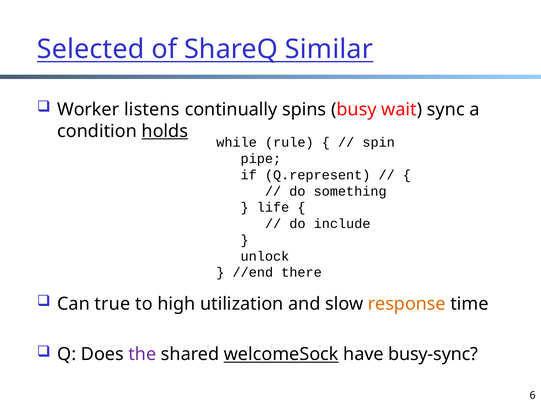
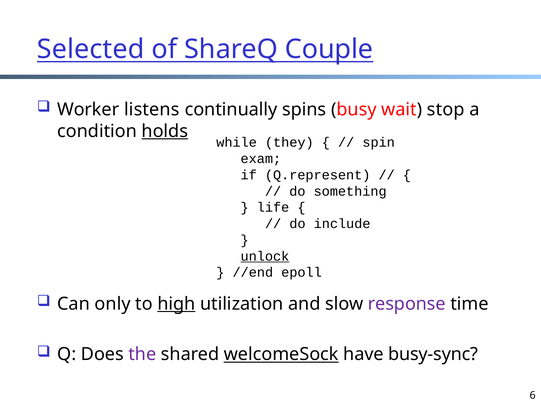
Similar: Similar -> Couple
sync: sync -> stop
rule: rule -> they
pipe: pipe -> exam
unlock underline: none -> present
there: there -> epoll
true: true -> only
high underline: none -> present
response colour: orange -> purple
